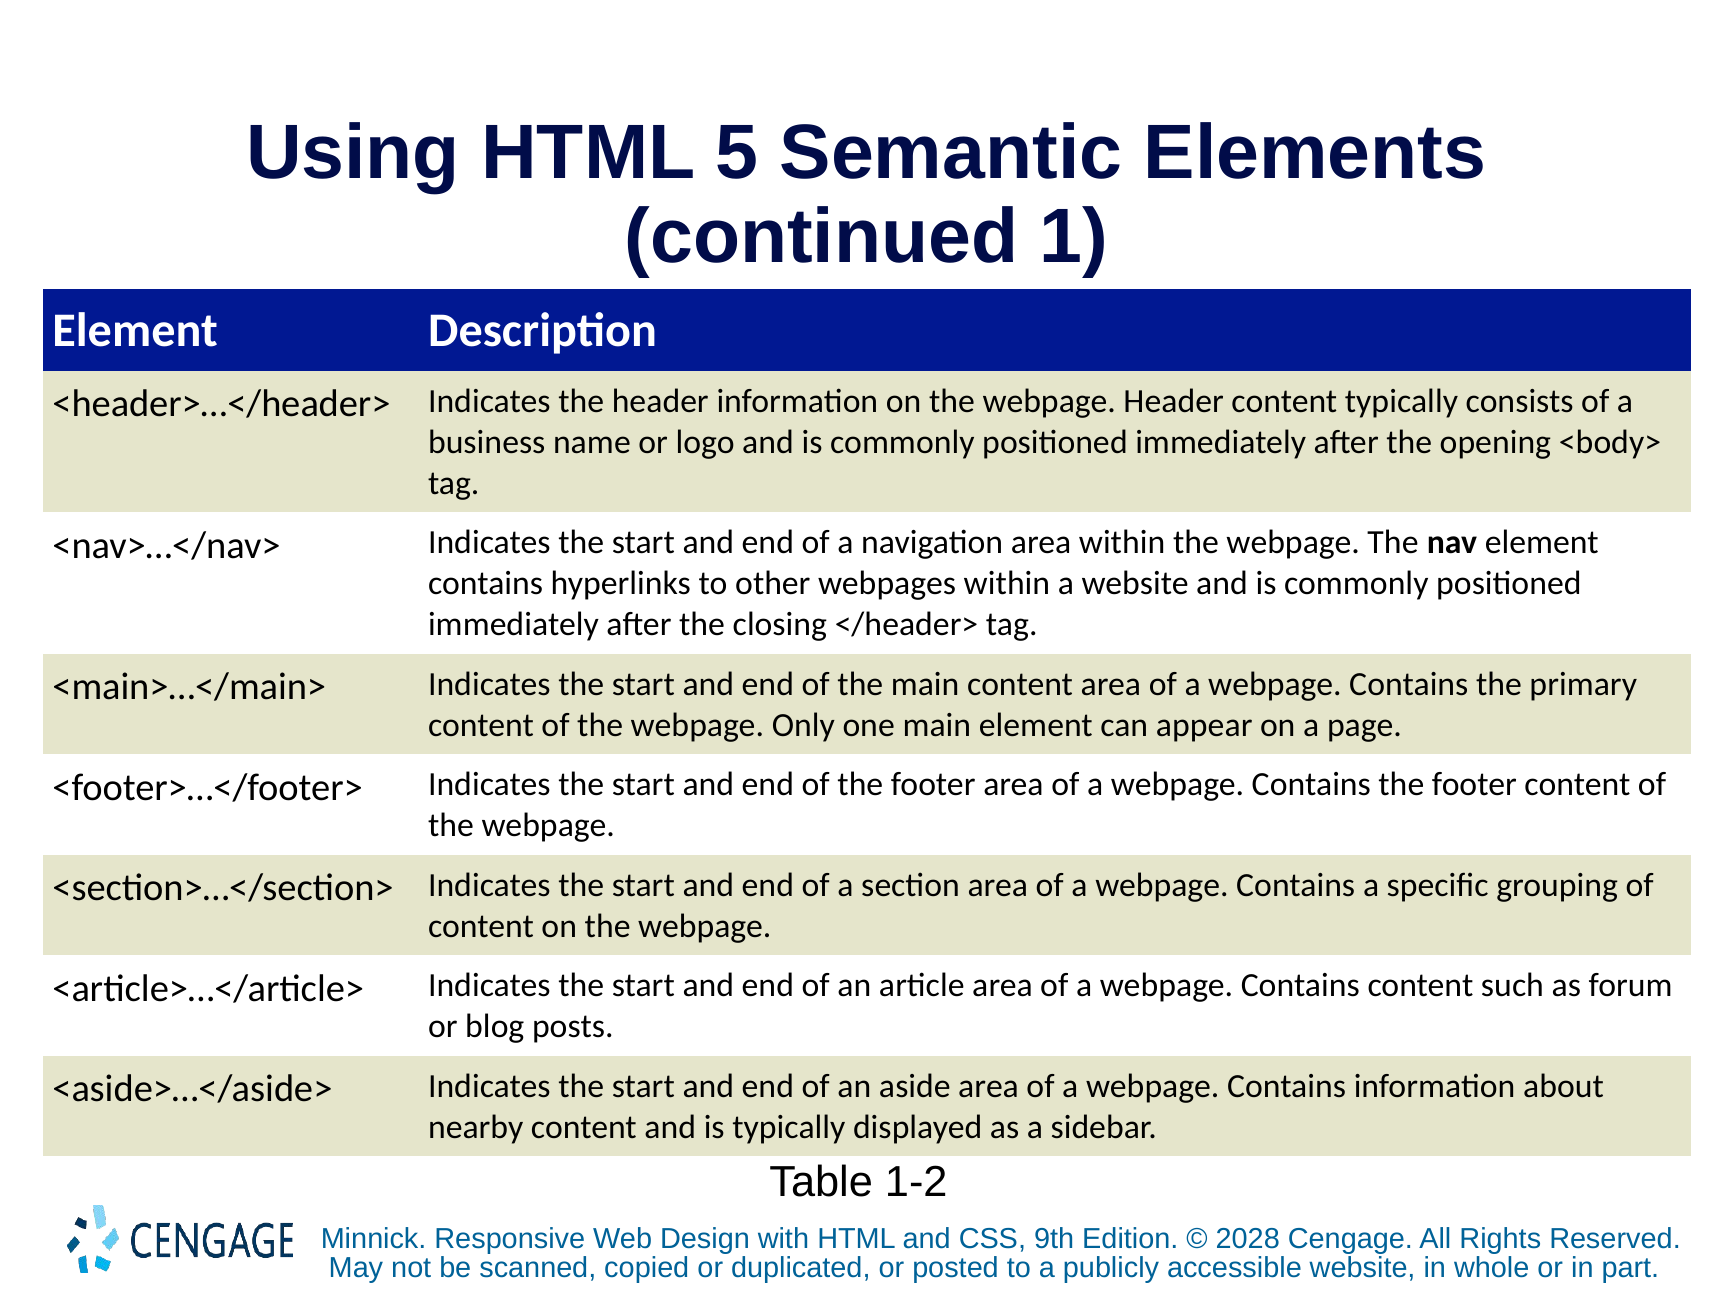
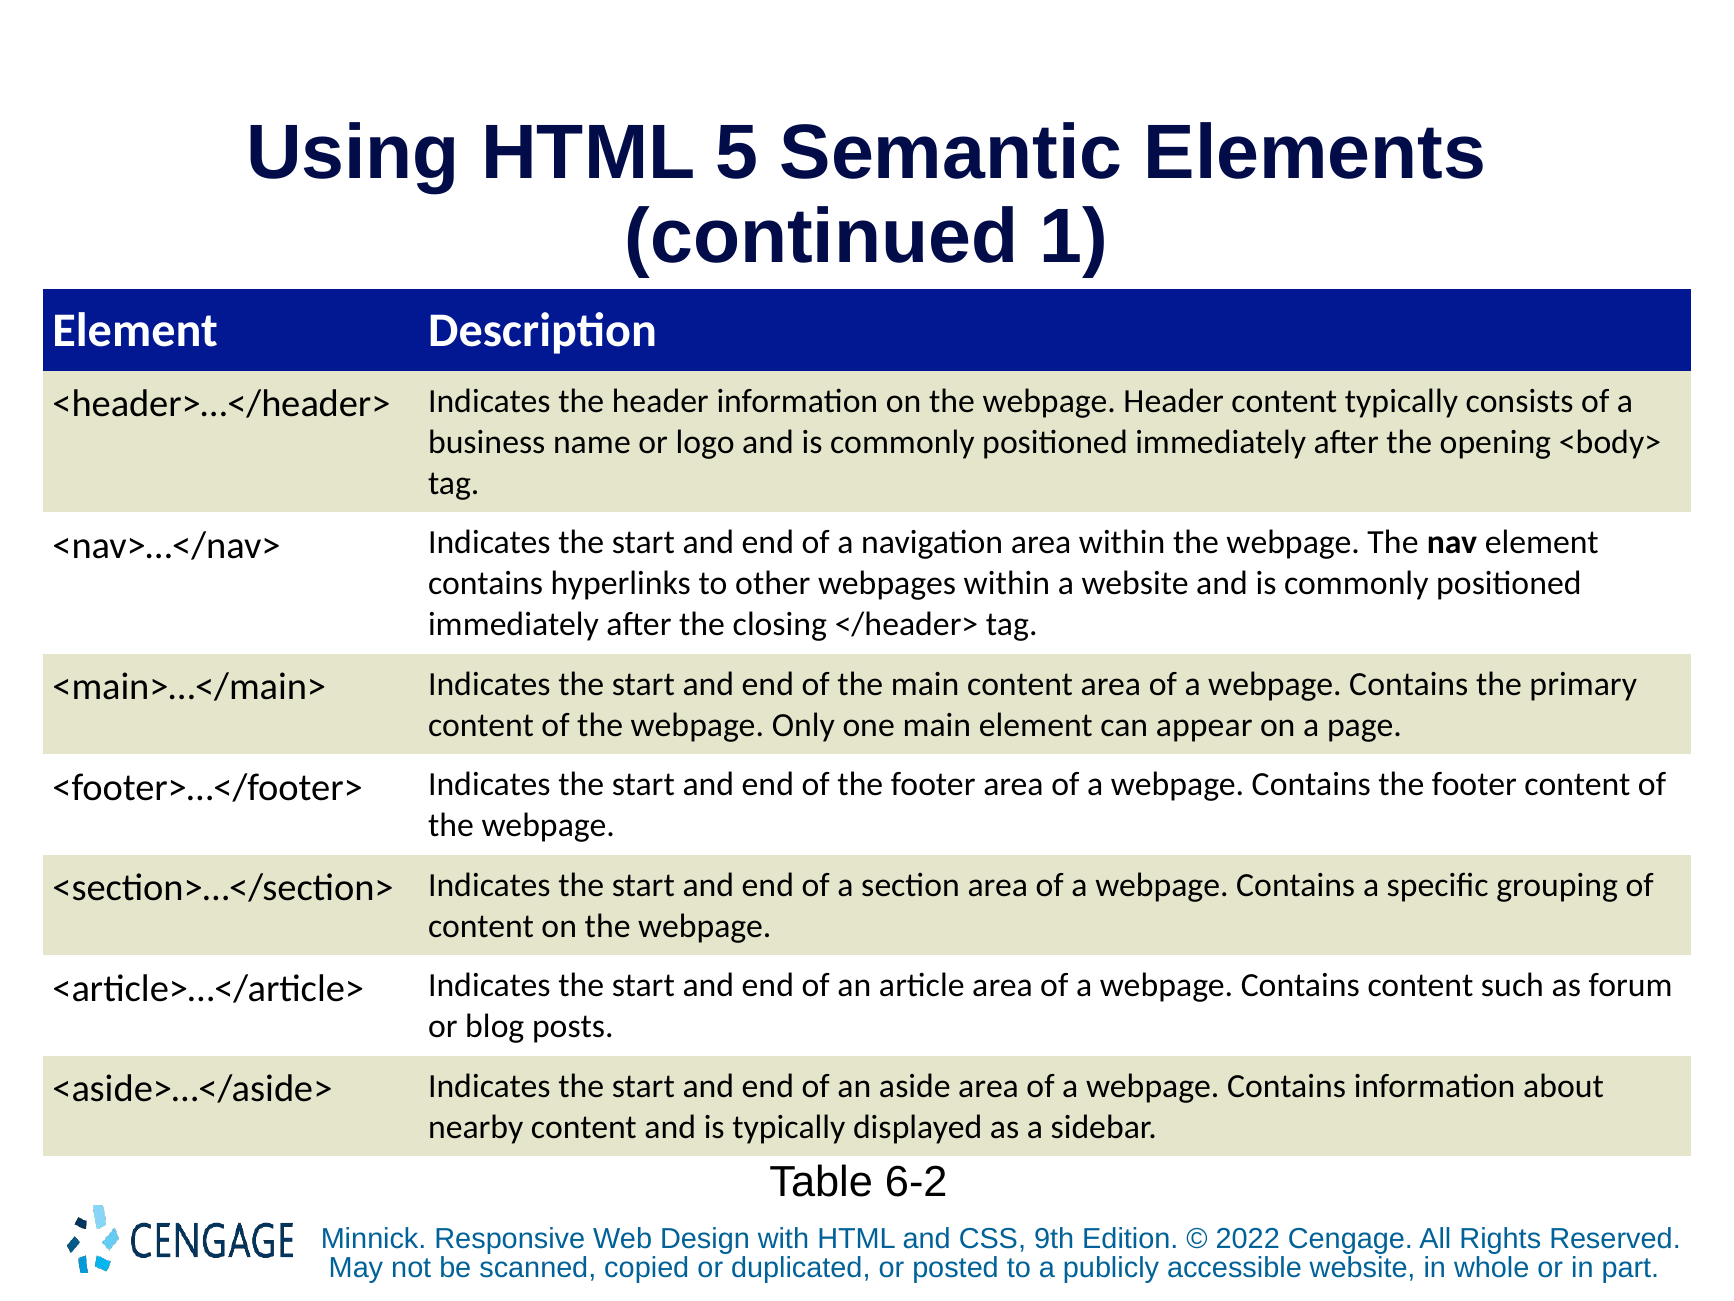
1-2: 1-2 -> 6-2
2028: 2028 -> 2022
